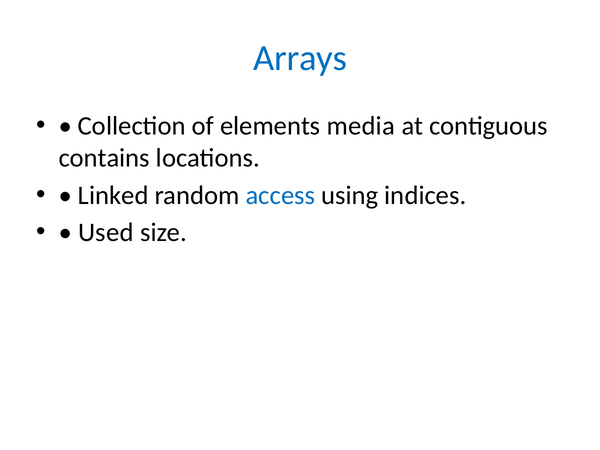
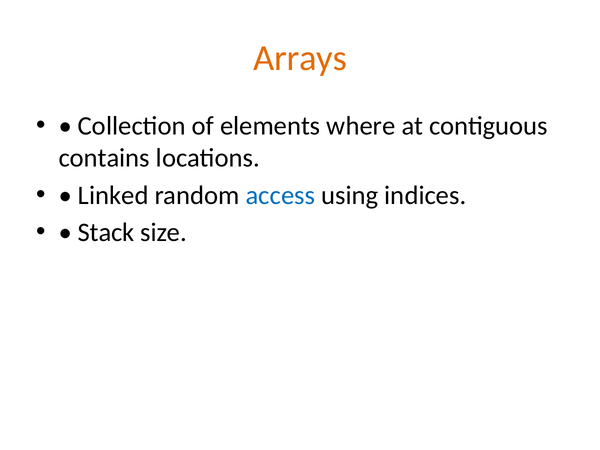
Arrays colour: blue -> orange
media: media -> where
Used: Used -> Stack
